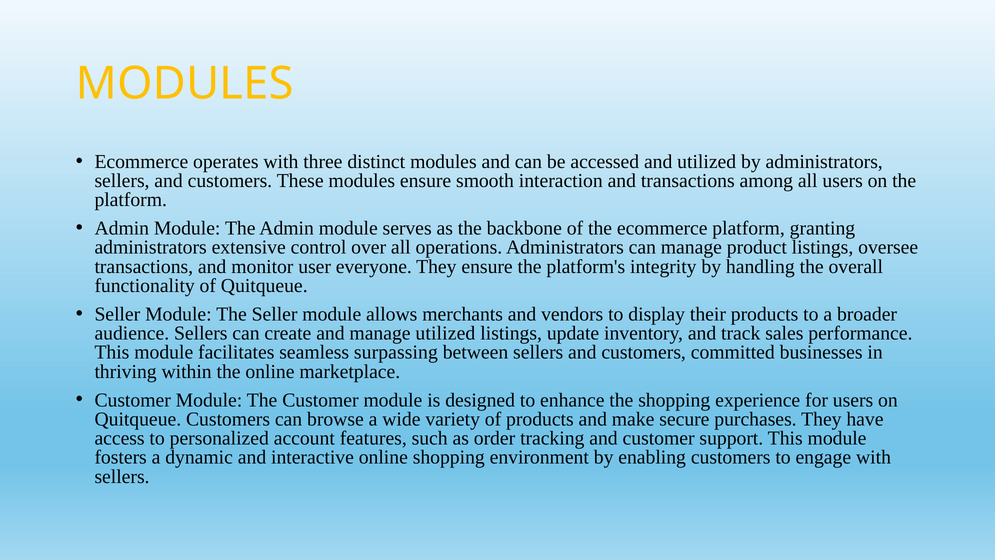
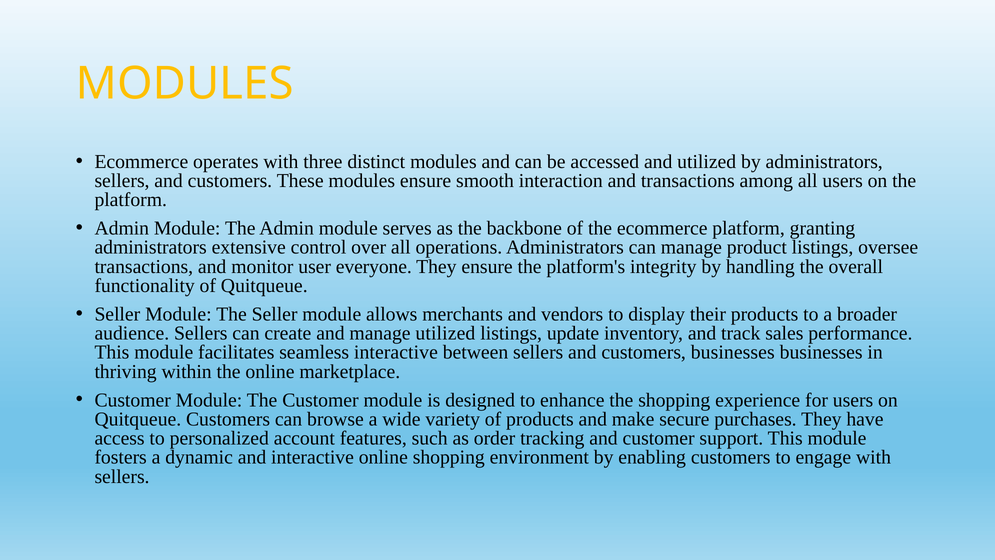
seamless surpassing: surpassing -> interactive
customers committed: committed -> businesses
